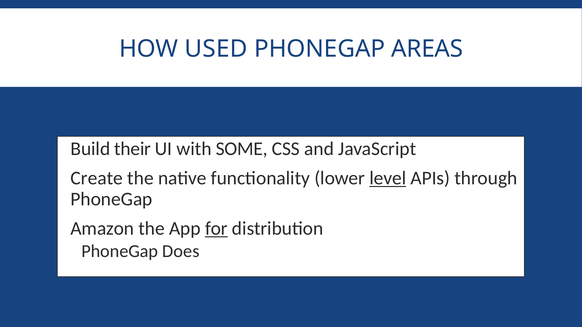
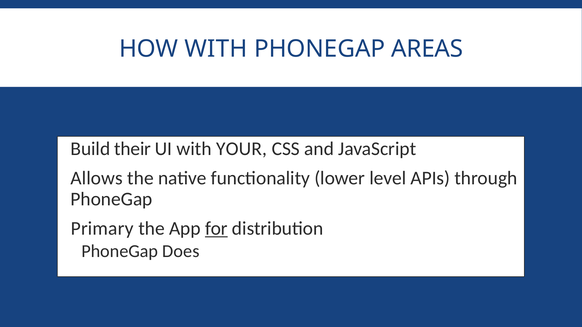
HOW USED: USED -> WITH
SOME: SOME -> YOUR
Create: Create -> Allows
level underline: present -> none
Amazon: Amazon -> Primary
